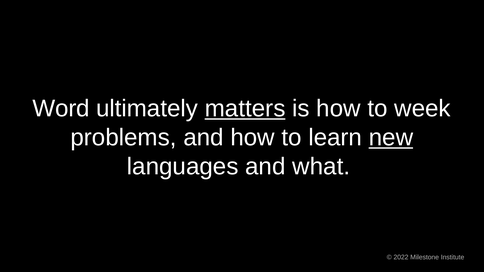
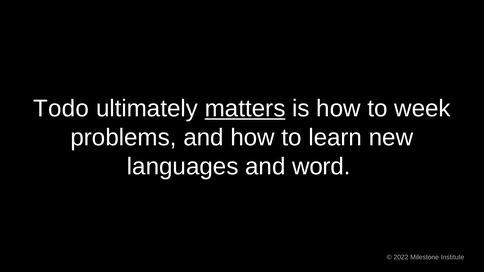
Word: Word -> Todo
new underline: present -> none
what: what -> word
